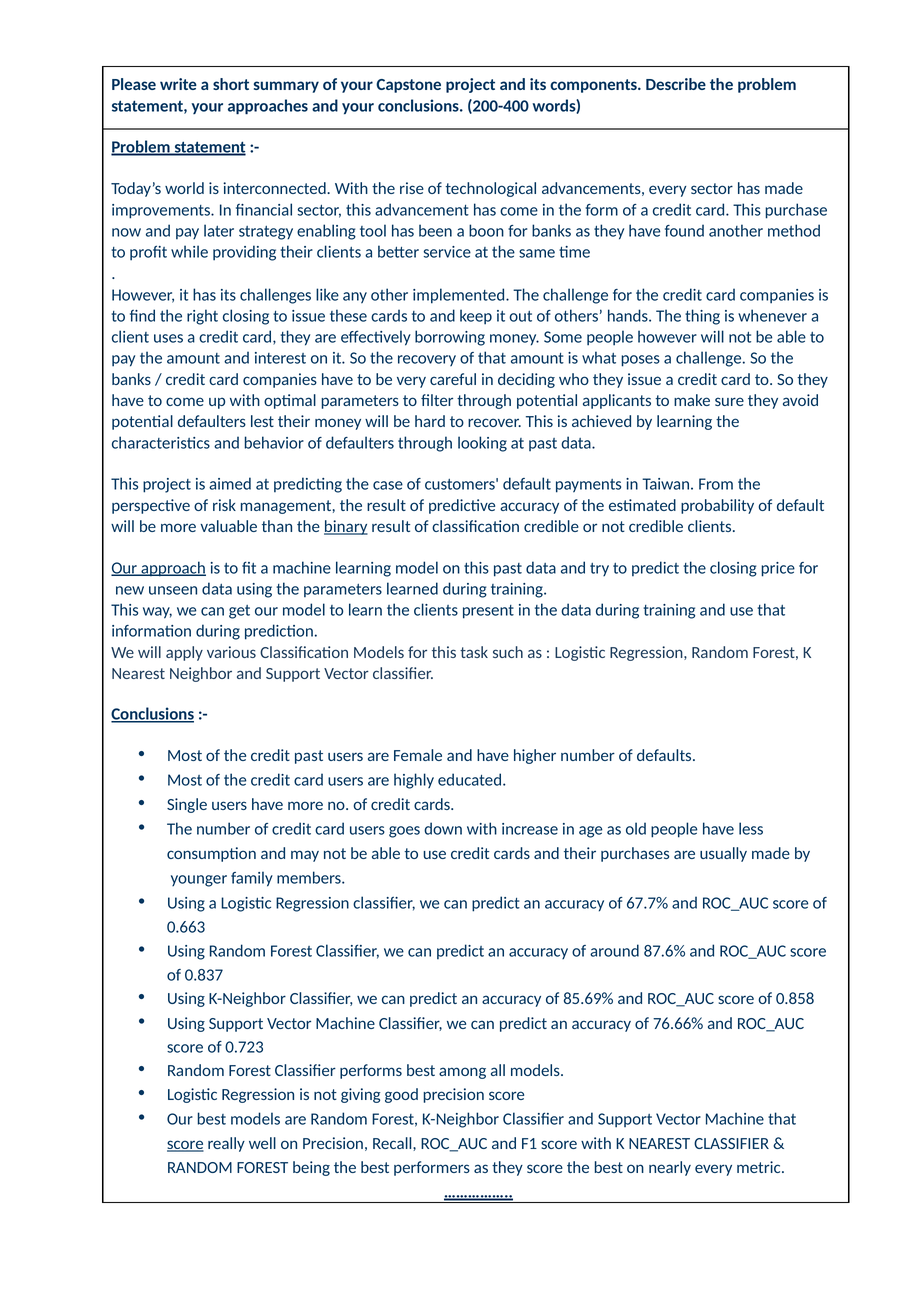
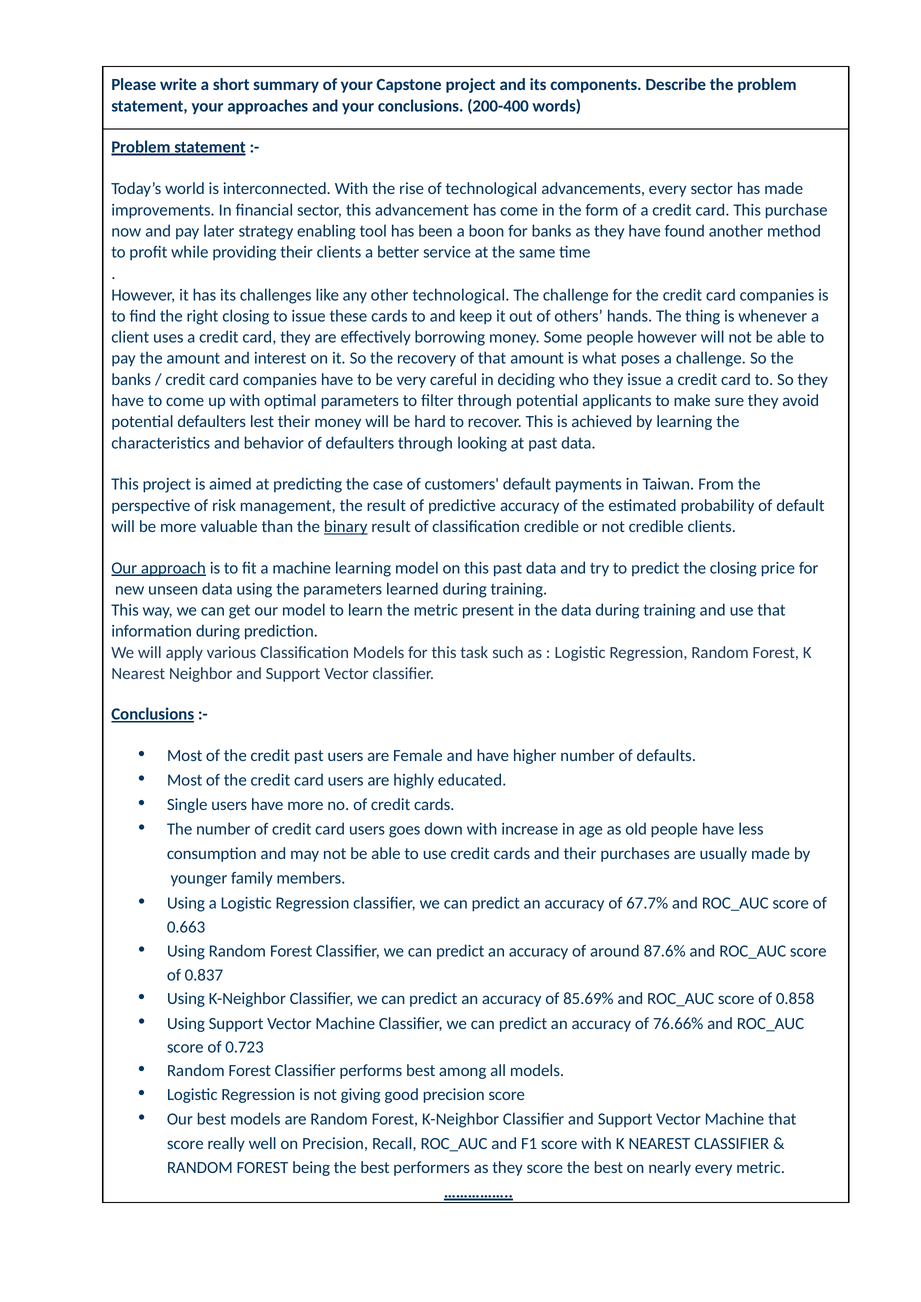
other implemented: implemented -> technological
the clients: clients -> metric
score at (185, 1143) underline: present -> none
